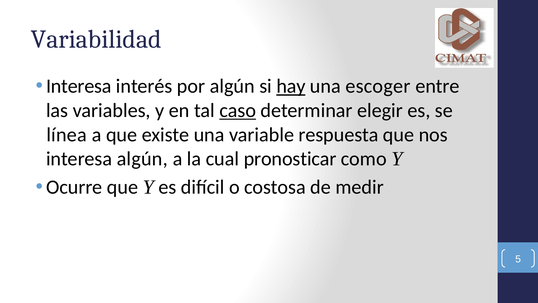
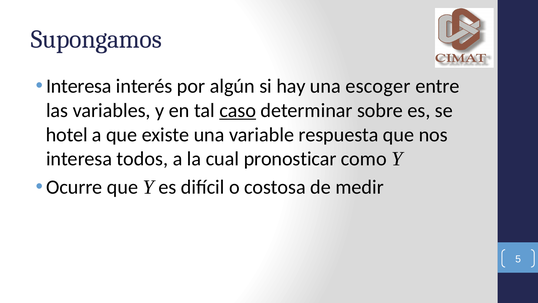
Variabilidad: Variabilidad -> Supongamos
hay underline: present -> none
elegir: elegir -> sobre
línea: línea -> hotel
interesa algún: algún -> todos
